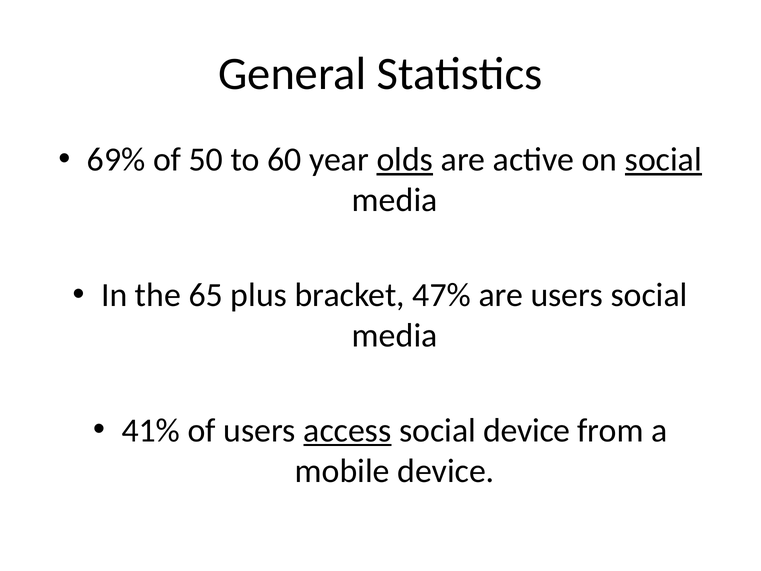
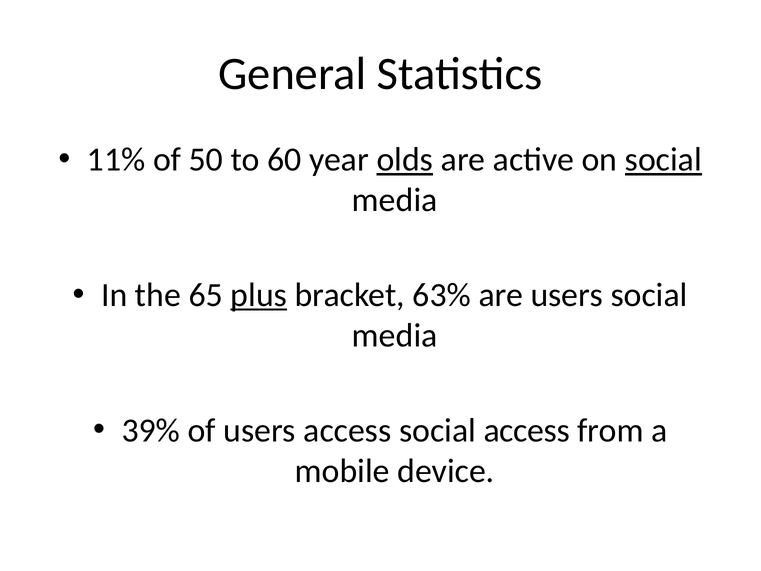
69%: 69% -> 11%
plus underline: none -> present
47%: 47% -> 63%
41%: 41% -> 39%
access at (347, 430) underline: present -> none
social device: device -> access
